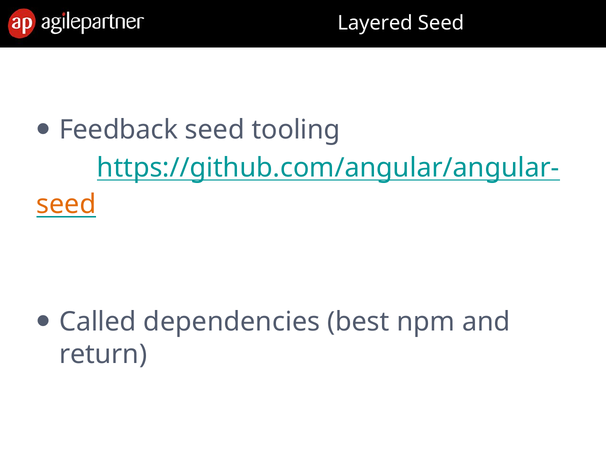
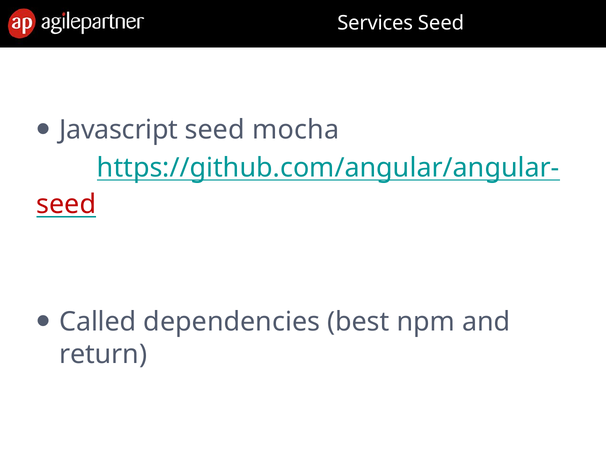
Layered: Layered -> Services
Feedback: Feedback -> Javascript
tooling: tooling -> mocha
seed at (66, 204) colour: orange -> red
